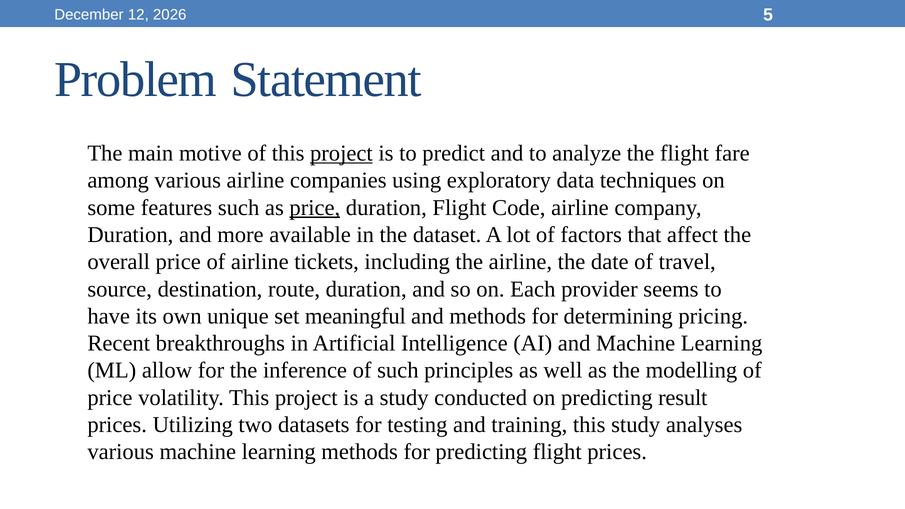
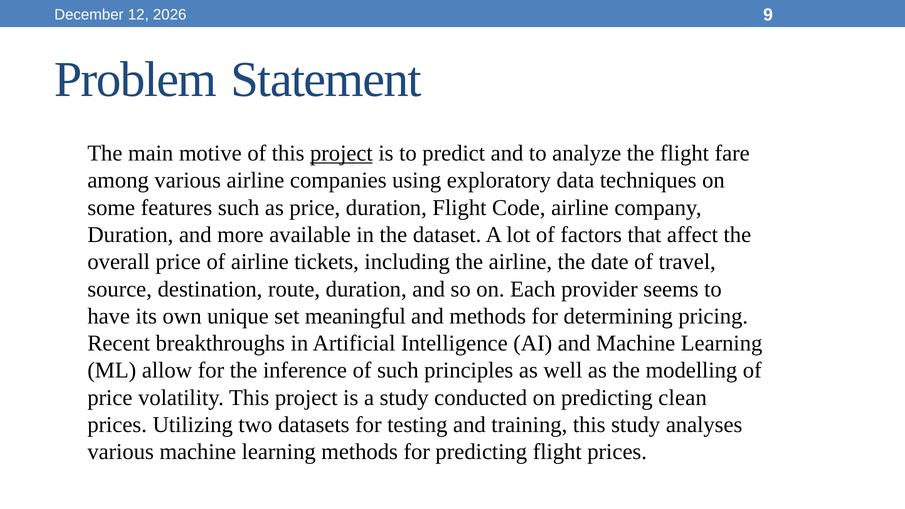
5: 5 -> 9
price at (315, 208) underline: present -> none
result: result -> clean
